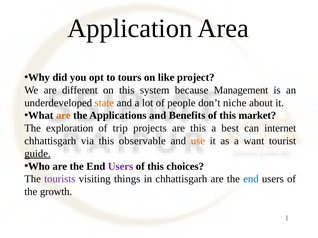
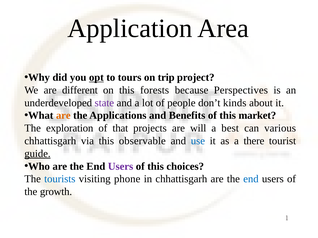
opt underline: none -> present
like: like -> trip
system: system -> forests
Management: Management -> Perspectives
state colour: orange -> purple
niche: niche -> kinds
trip: trip -> that
are this: this -> will
internet: internet -> various
use colour: orange -> blue
want: want -> there
tourists colour: purple -> blue
things: things -> phone
